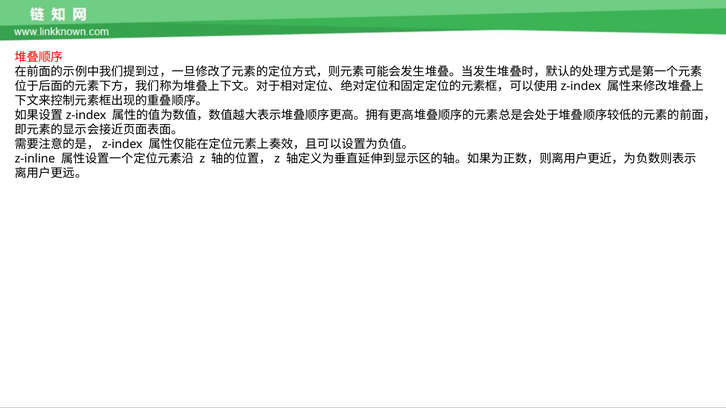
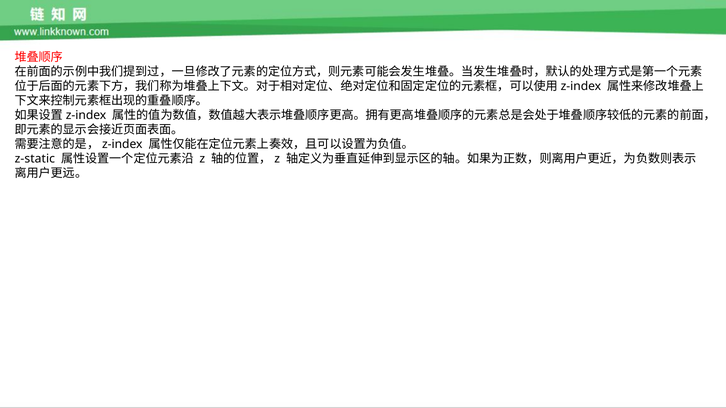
z-inline: z-inline -> z-static
